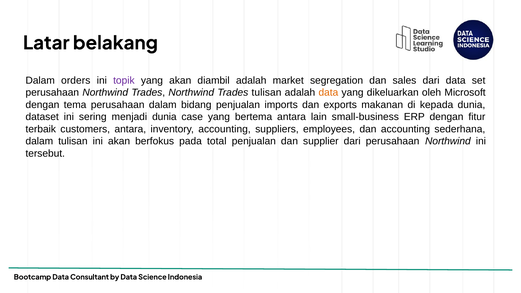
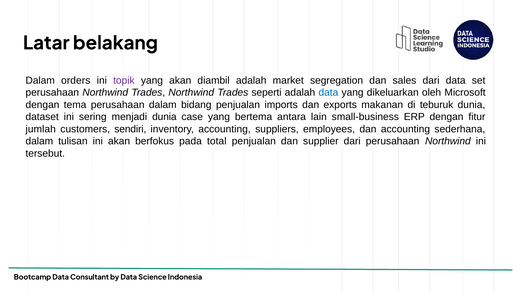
Trades tulisan: tulisan -> seperti
data at (328, 93) colour: orange -> blue
kepada: kepada -> teburuk
terbaik: terbaik -> jumlah
customers antara: antara -> sendiri
